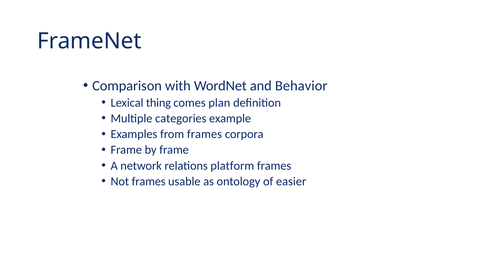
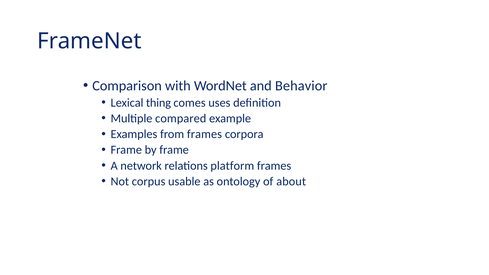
plan: plan -> uses
categories: categories -> compared
Not frames: frames -> corpus
easier: easier -> about
